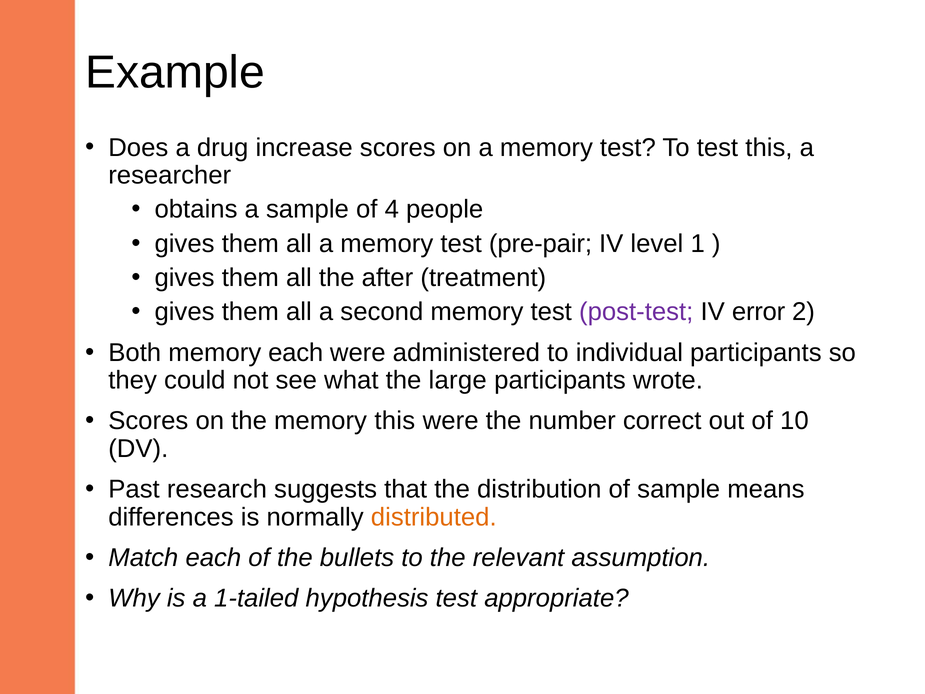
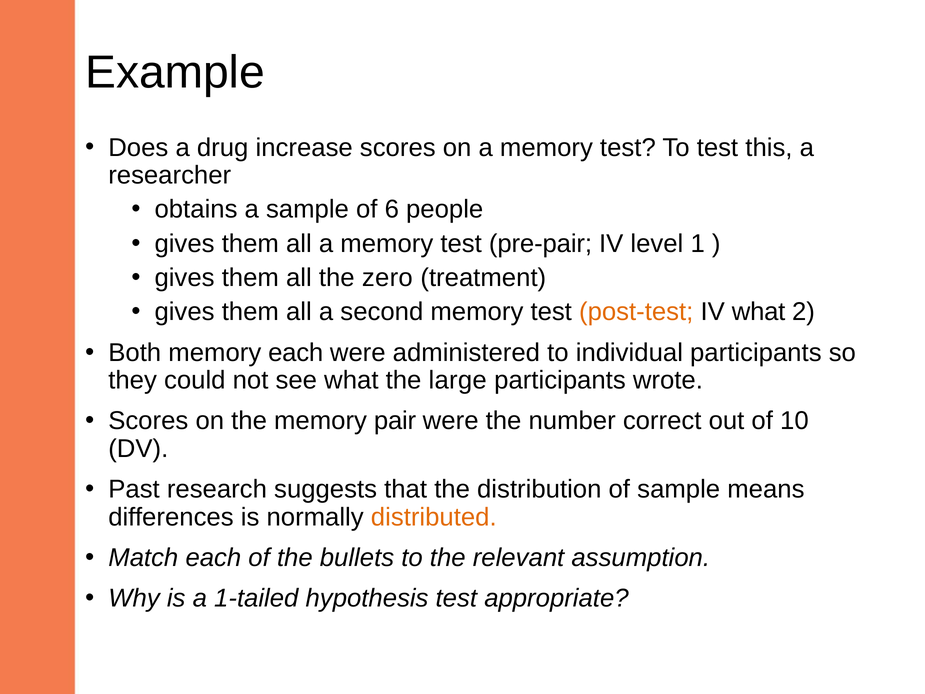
4: 4 -> 6
after: after -> zero
post-test colour: purple -> orange
IV error: error -> what
memory this: this -> pair
